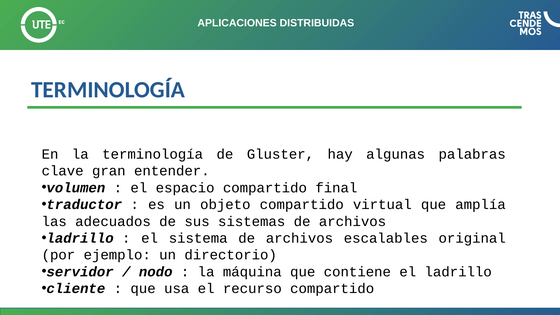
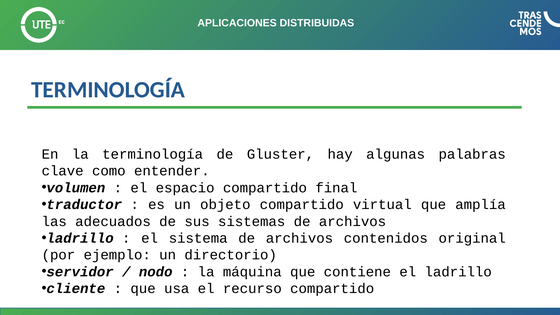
gran: gran -> como
escalables: escalables -> contenidos
